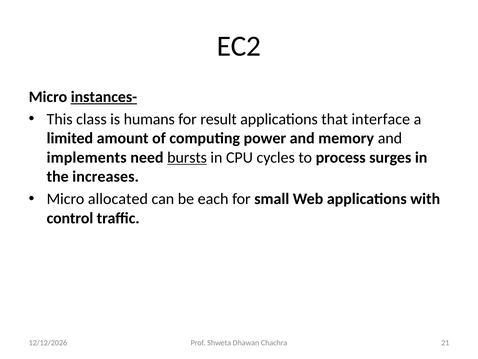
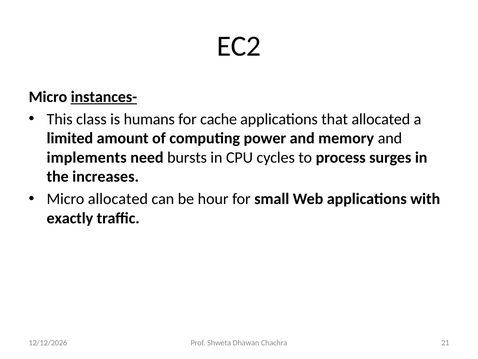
result: result -> cache
that interface: interface -> allocated
bursts underline: present -> none
each: each -> hour
control: control -> exactly
